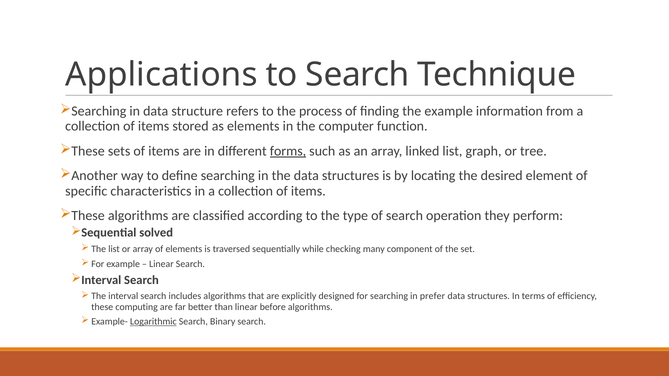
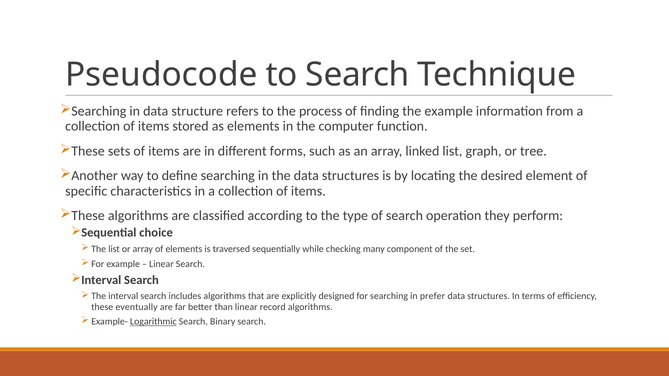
Applications: Applications -> Pseudocode
forms underline: present -> none
solved: solved -> choice
computing: computing -> eventually
before: before -> record
